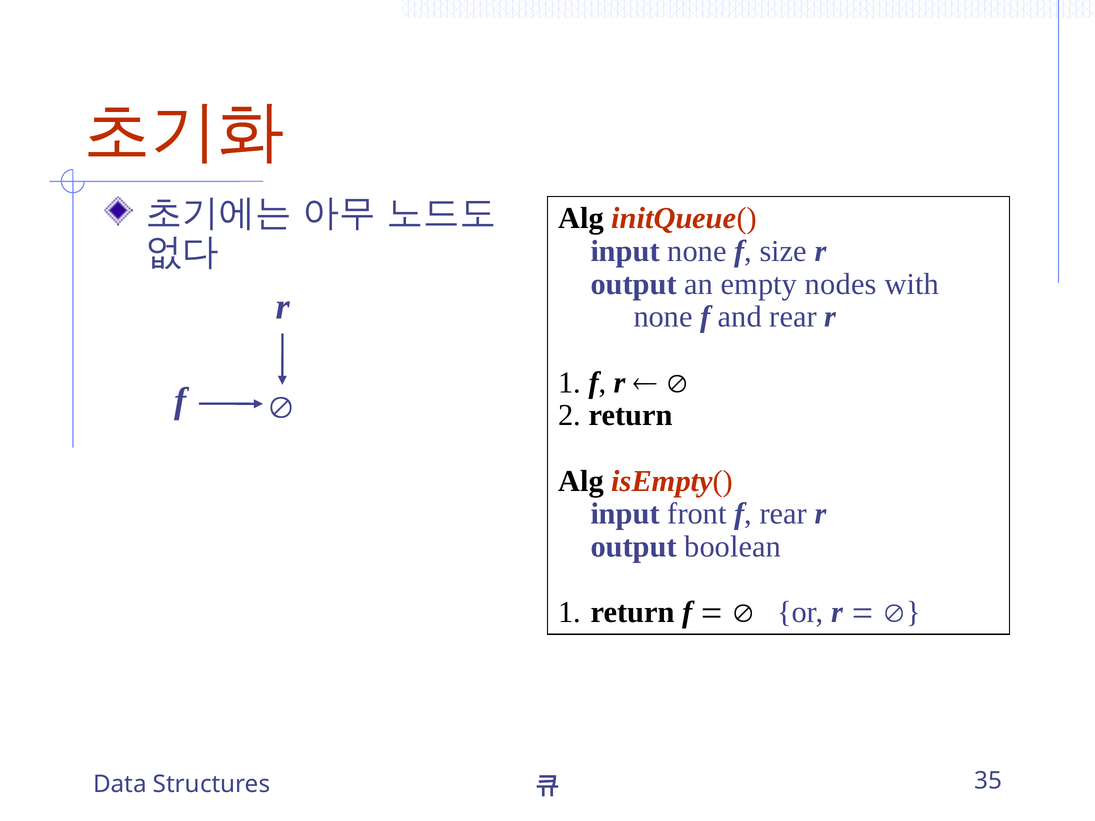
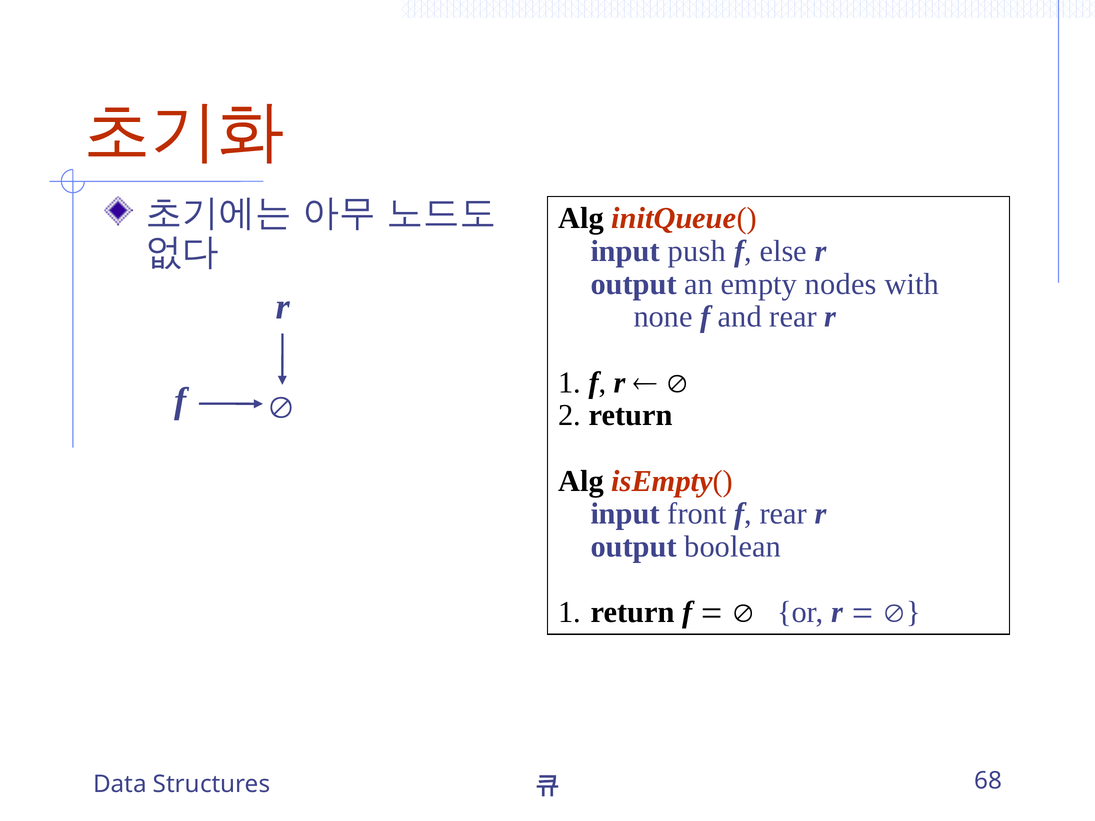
input none: none -> push
size: size -> else
35: 35 -> 68
